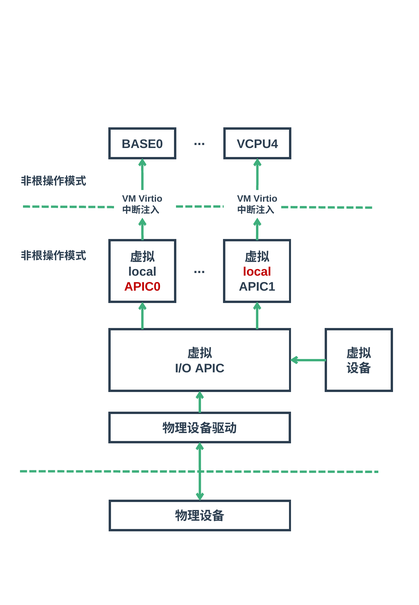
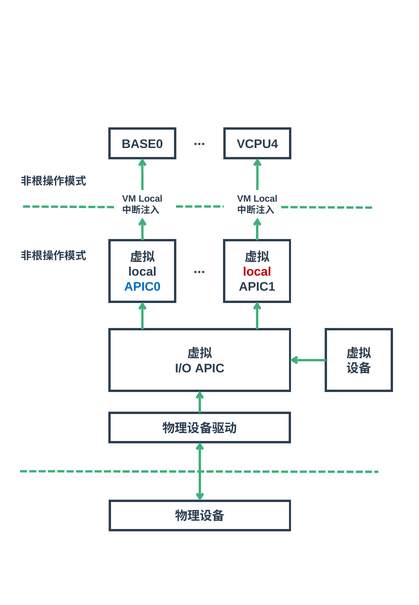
Virtio at (150, 199): Virtio -> Local
Virtio at (265, 199): Virtio -> Local
APIC0 colour: red -> blue
